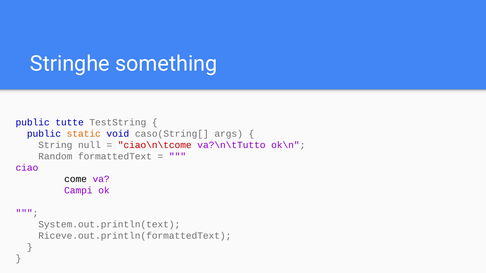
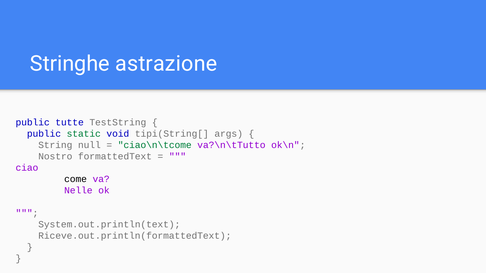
something: something -> astrazione
static colour: orange -> green
caso(String[: caso(String[ -> tipi(String[
ciao\n\tcome colour: red -> green
Random: Random -> Nostro
Campi: Campi -> Nelle
